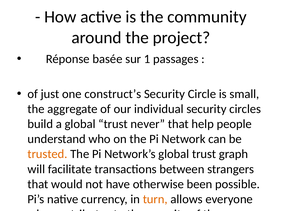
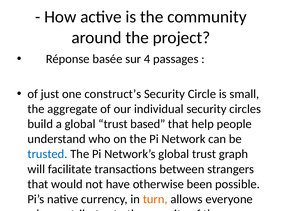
1: 1 -> 4
trust never: never -> based
trusted colour: orange -> blue
